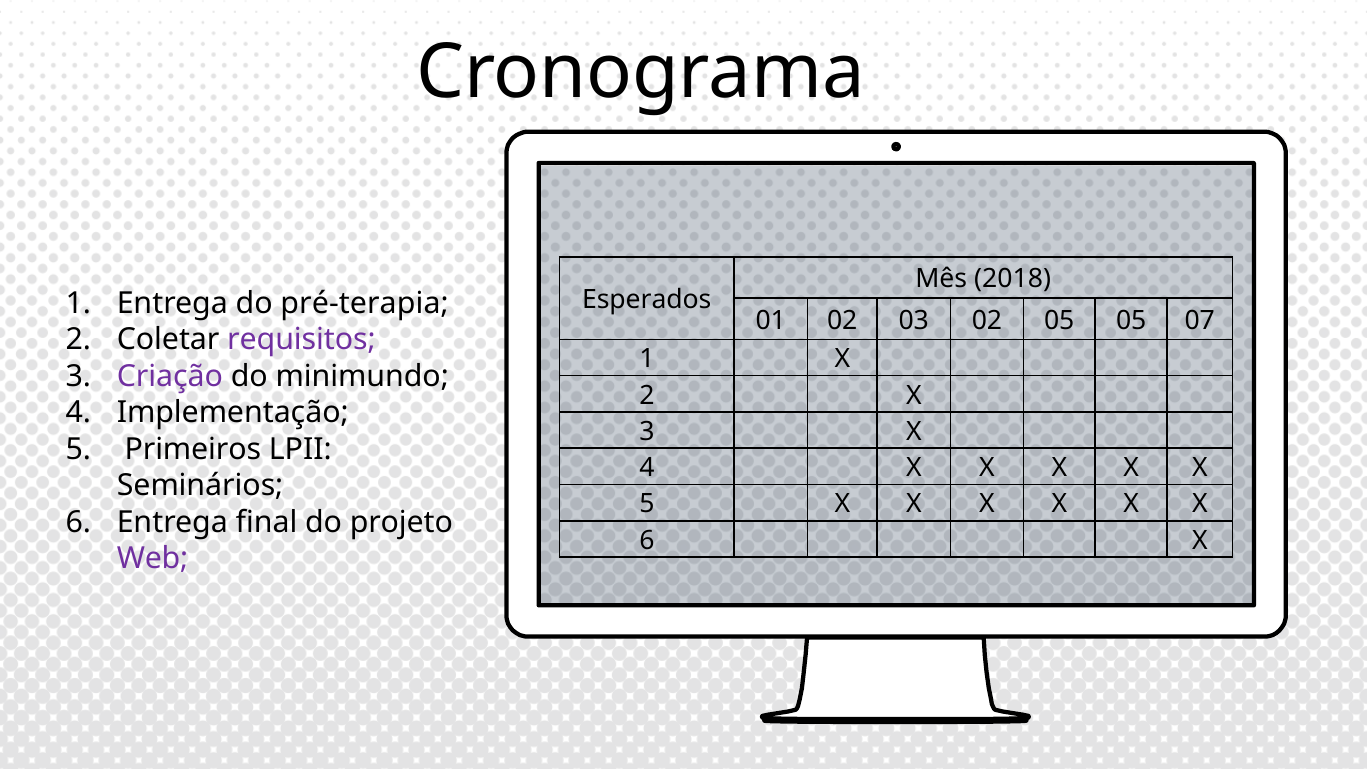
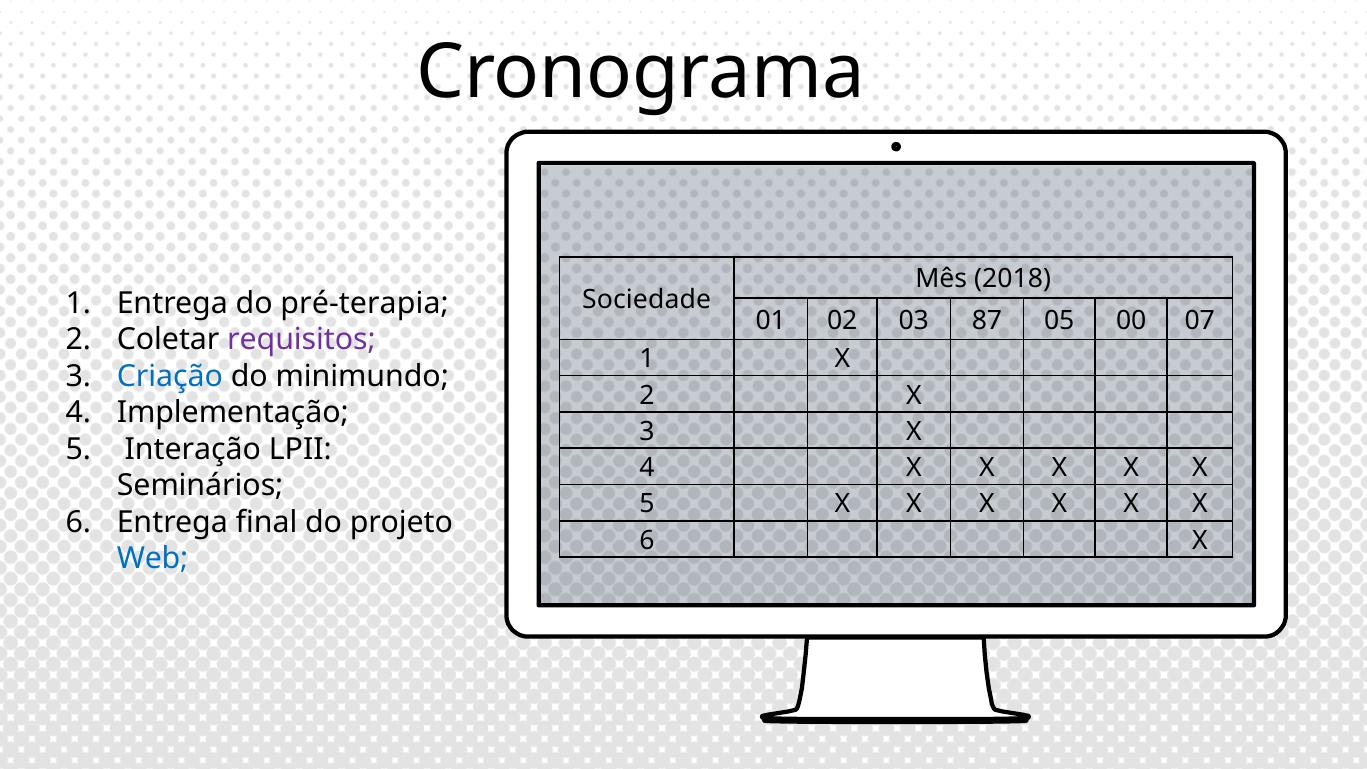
Esperados: Esperados -> Sociedade
03 02: 02 -> 87
05 05: 05 -> 00
Criação colour: purple -> blue
Primeiros: Primeiros -> Interação
Web colour: purple -> blue
